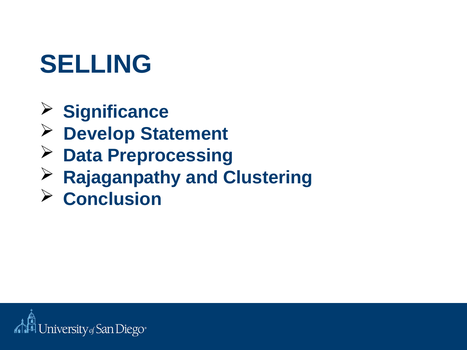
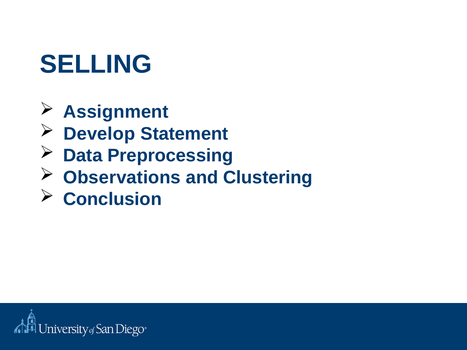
Significance: Significance -> Assignment
Rajaganpathy: Rajaganpathy -> Observations
